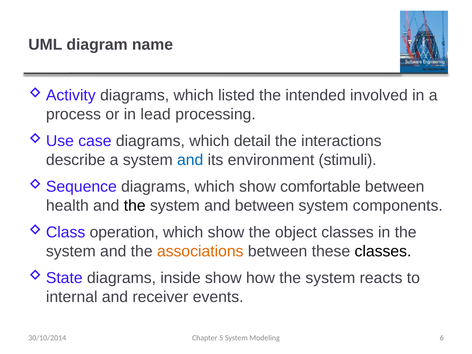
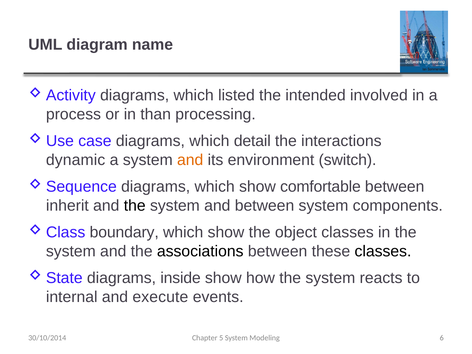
lead: lead -> than
describe: describe -> dynamic
and at (190, 160) colour: blue -> orange
stimuli: stimuli -> switch
health: health -> inherit
operation: operation -> boundary
associations colour: orange -> black
receiver: receiver -> execute
